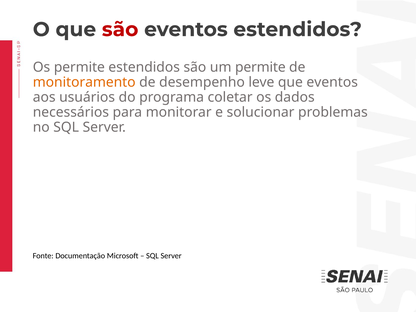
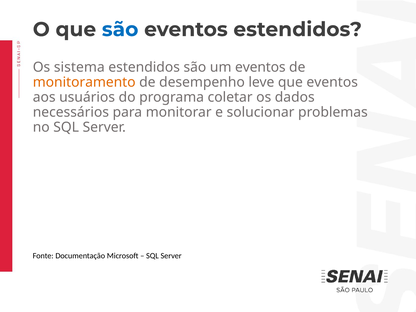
são at (120, 29) colour: red -> blue
Os permite: permite -> sistema
um permite: permite -> eventos
